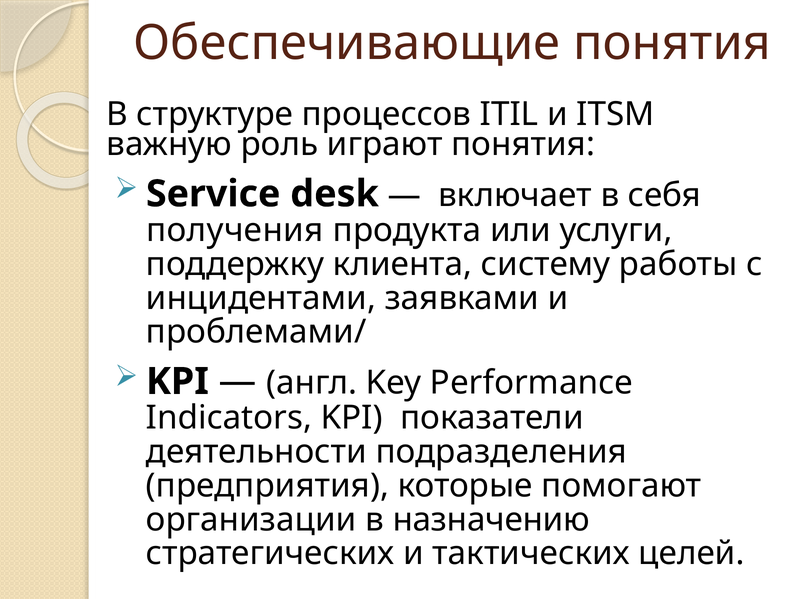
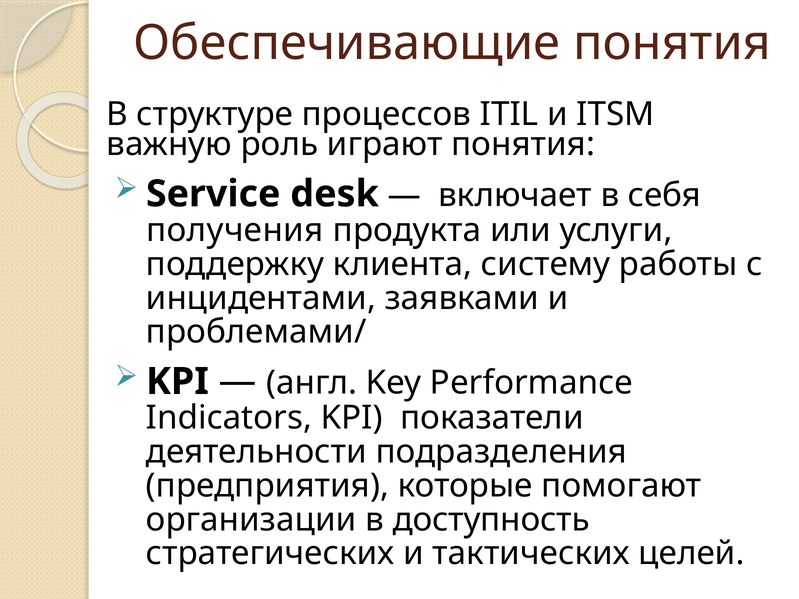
назначению: назначению -> доступность
